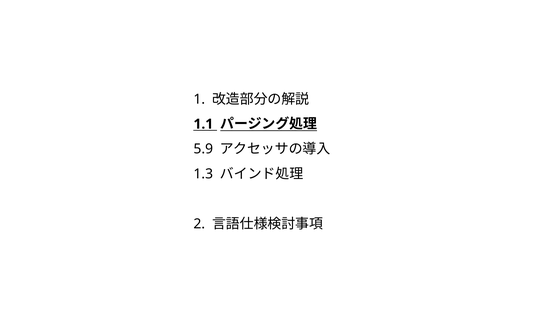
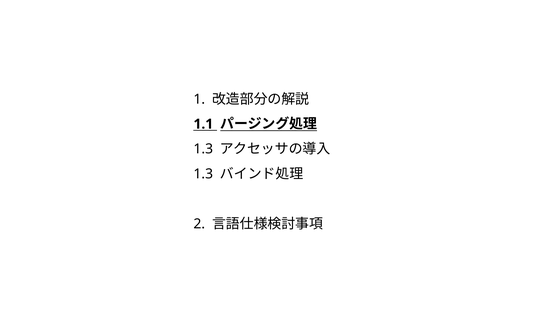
5.9 at (203, 149): 5.9 -> 1.3
